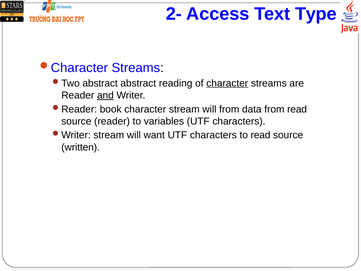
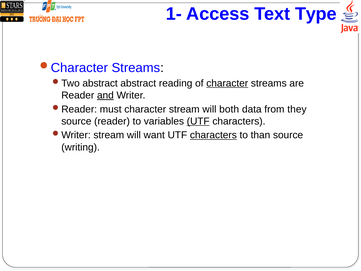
2-: 2- -> 1-
book: book -> must
will from: from -> both
from read: read -> they
UTF at (198, 121) underline: none -> present
characters at (213, 135) underline: none -> present
to read: read -> than
written: written -> writing
